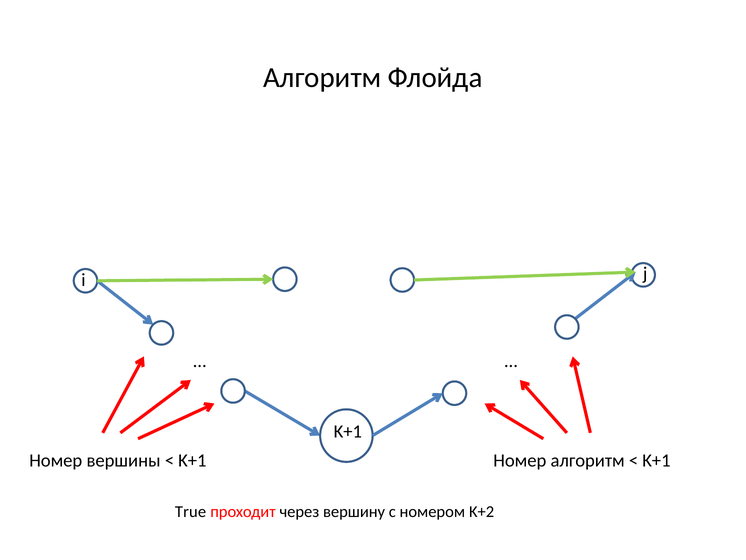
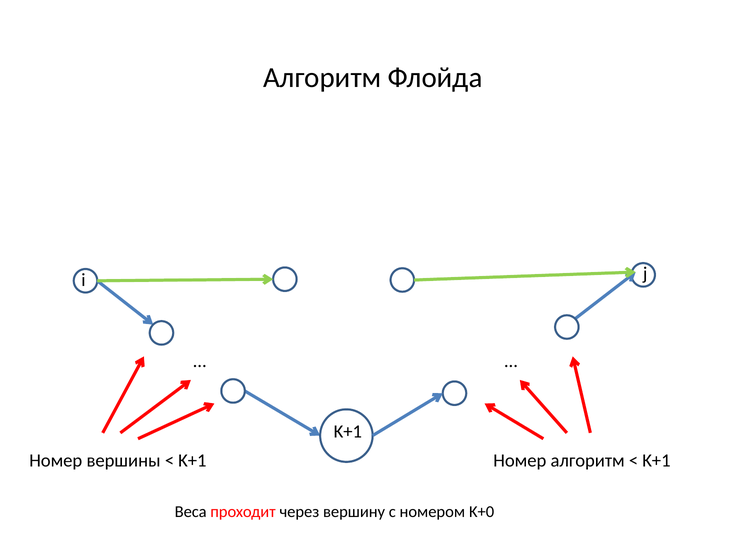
True: True -> Веса
K+2: K+2 -> K+0
